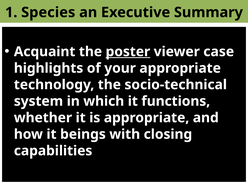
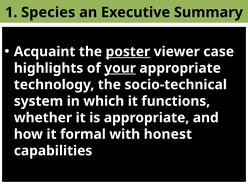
your underline: none -> present
beings: beings -> formal
closing: closing -> honest
